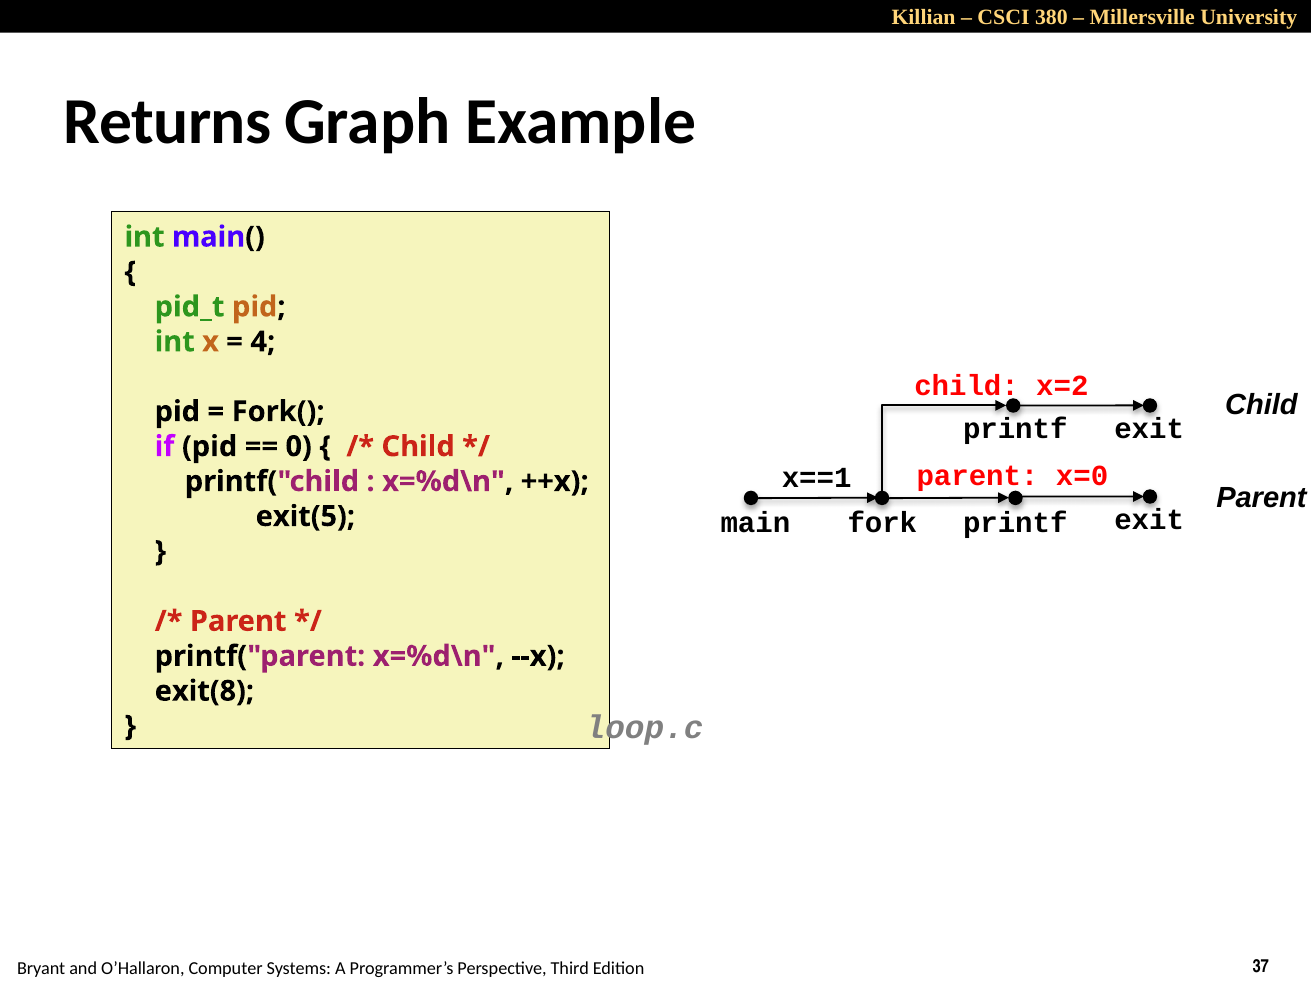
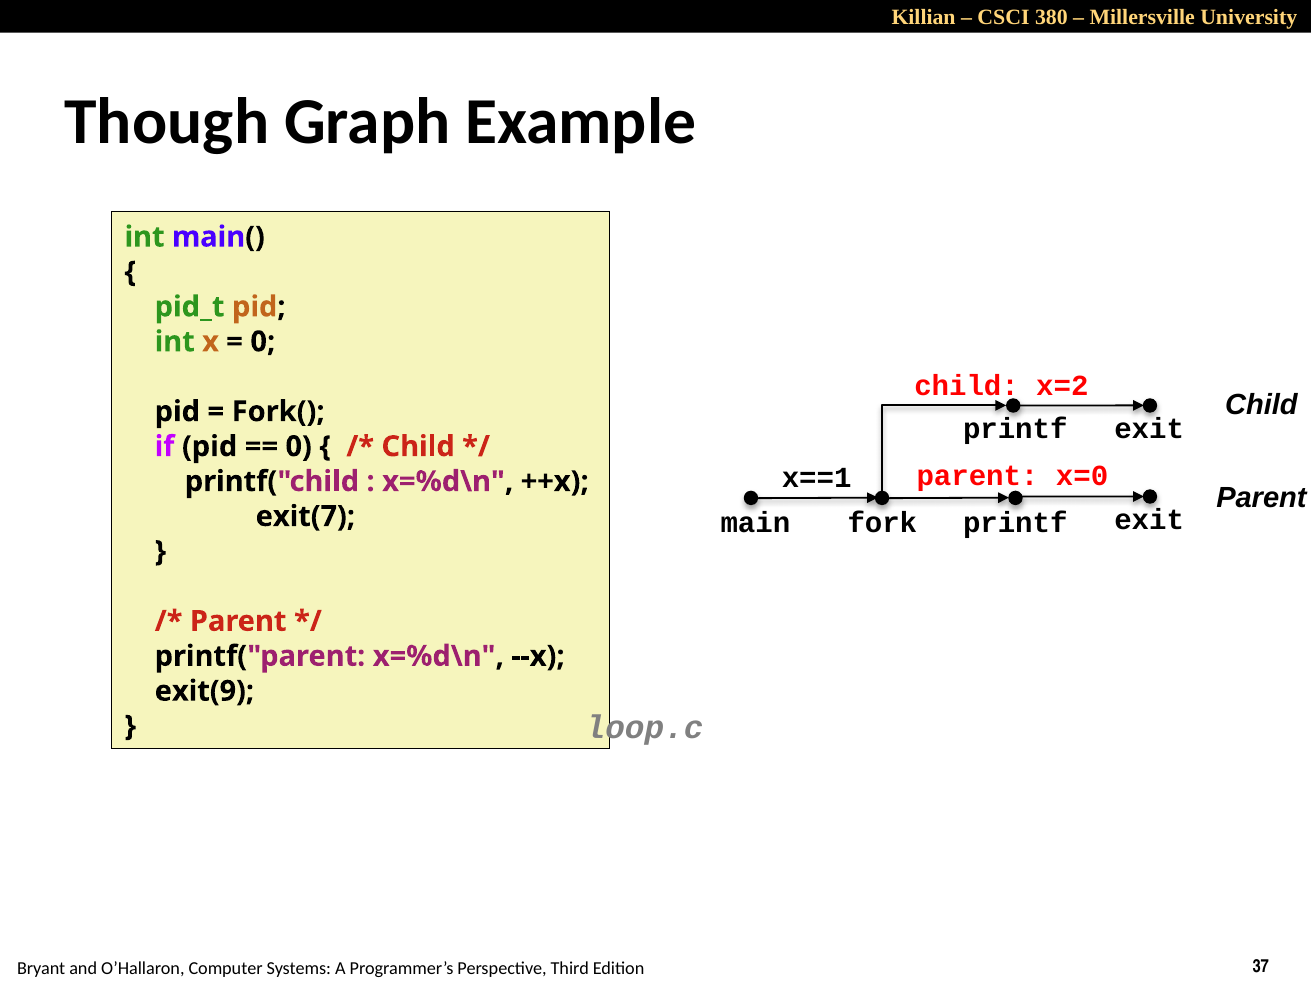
Returns: Returns -> Though
4 at (263, 342): 4 -> 0
exit(5: exit(5 -> exit(7
exit(8: exit(8 -> exit(9
